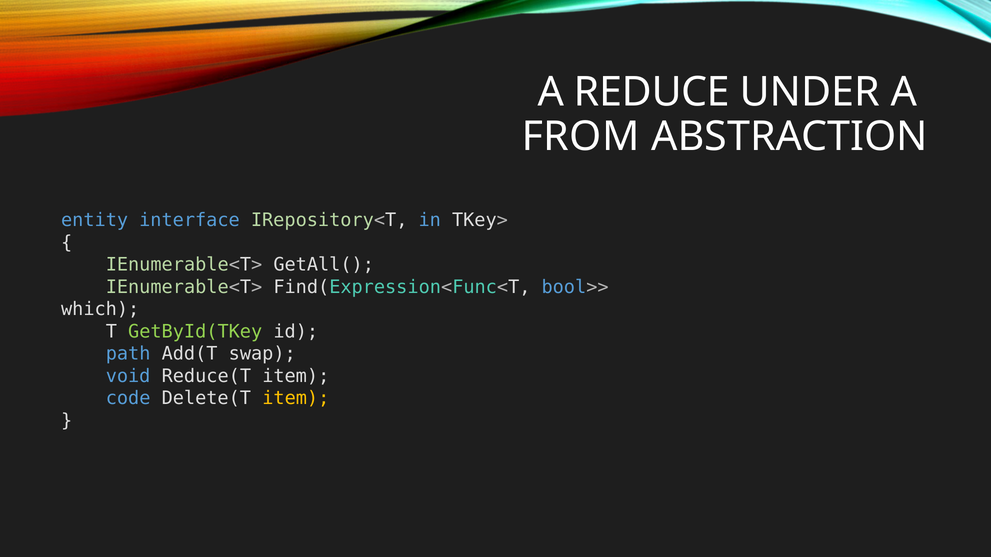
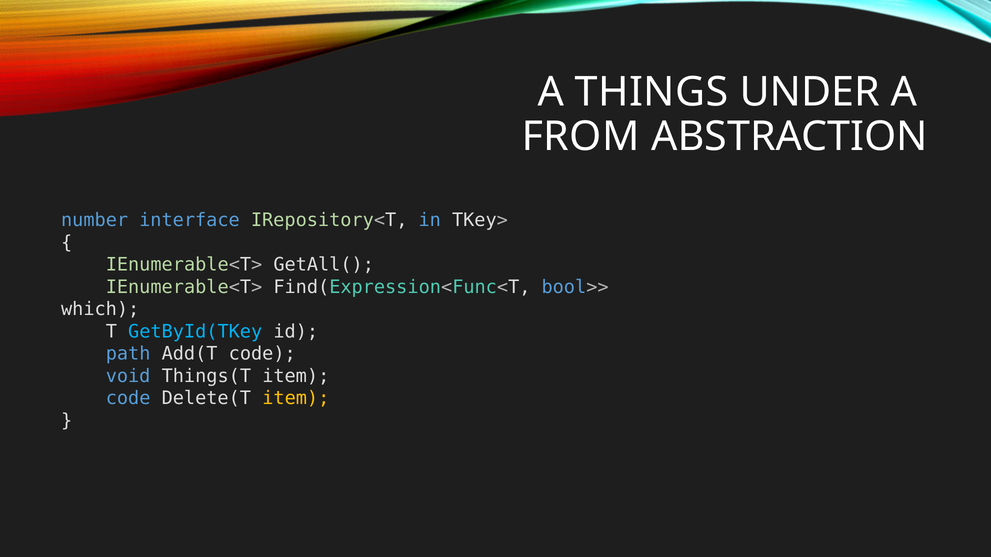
REDUCE: REDUCE -> THINGS
entity: entity -> number
GetById(TKey colour: light green -> light blue
Add(T swap: swap -> code
Reduce(T: Reduce(T -> Things(T
